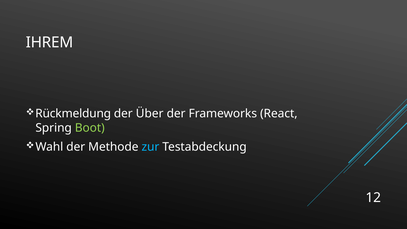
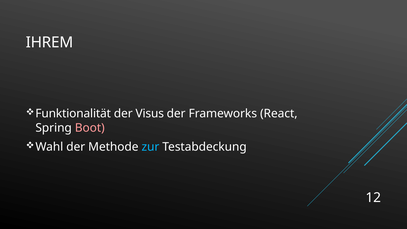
Rückmeldung: Rückmeldung -> Funktionalität
Über: Über -> Visus
Boot colour: light green -> pink
